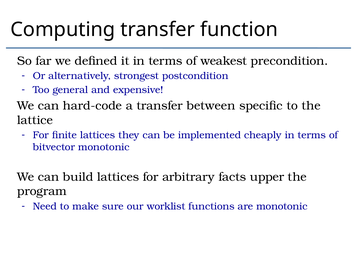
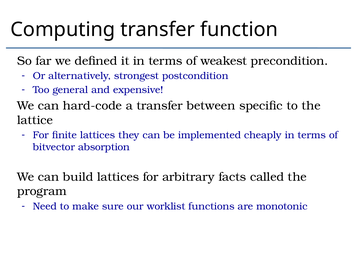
bitvector monotonic: monotonic -> absorption
upper: upper -> called
